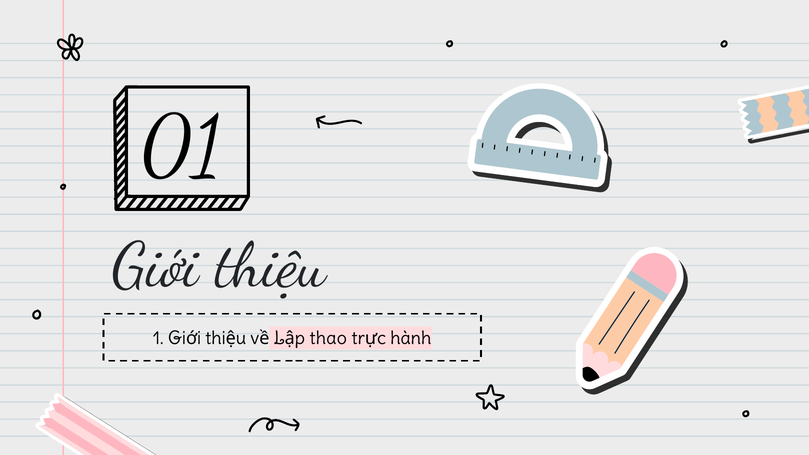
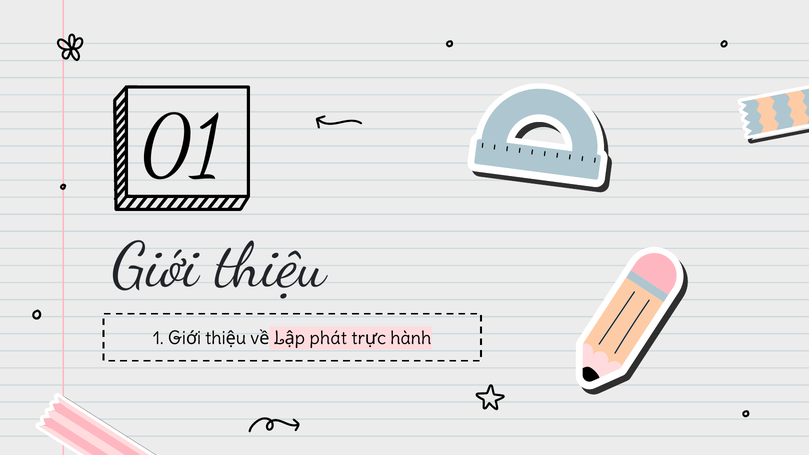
thao: thao -> phát
